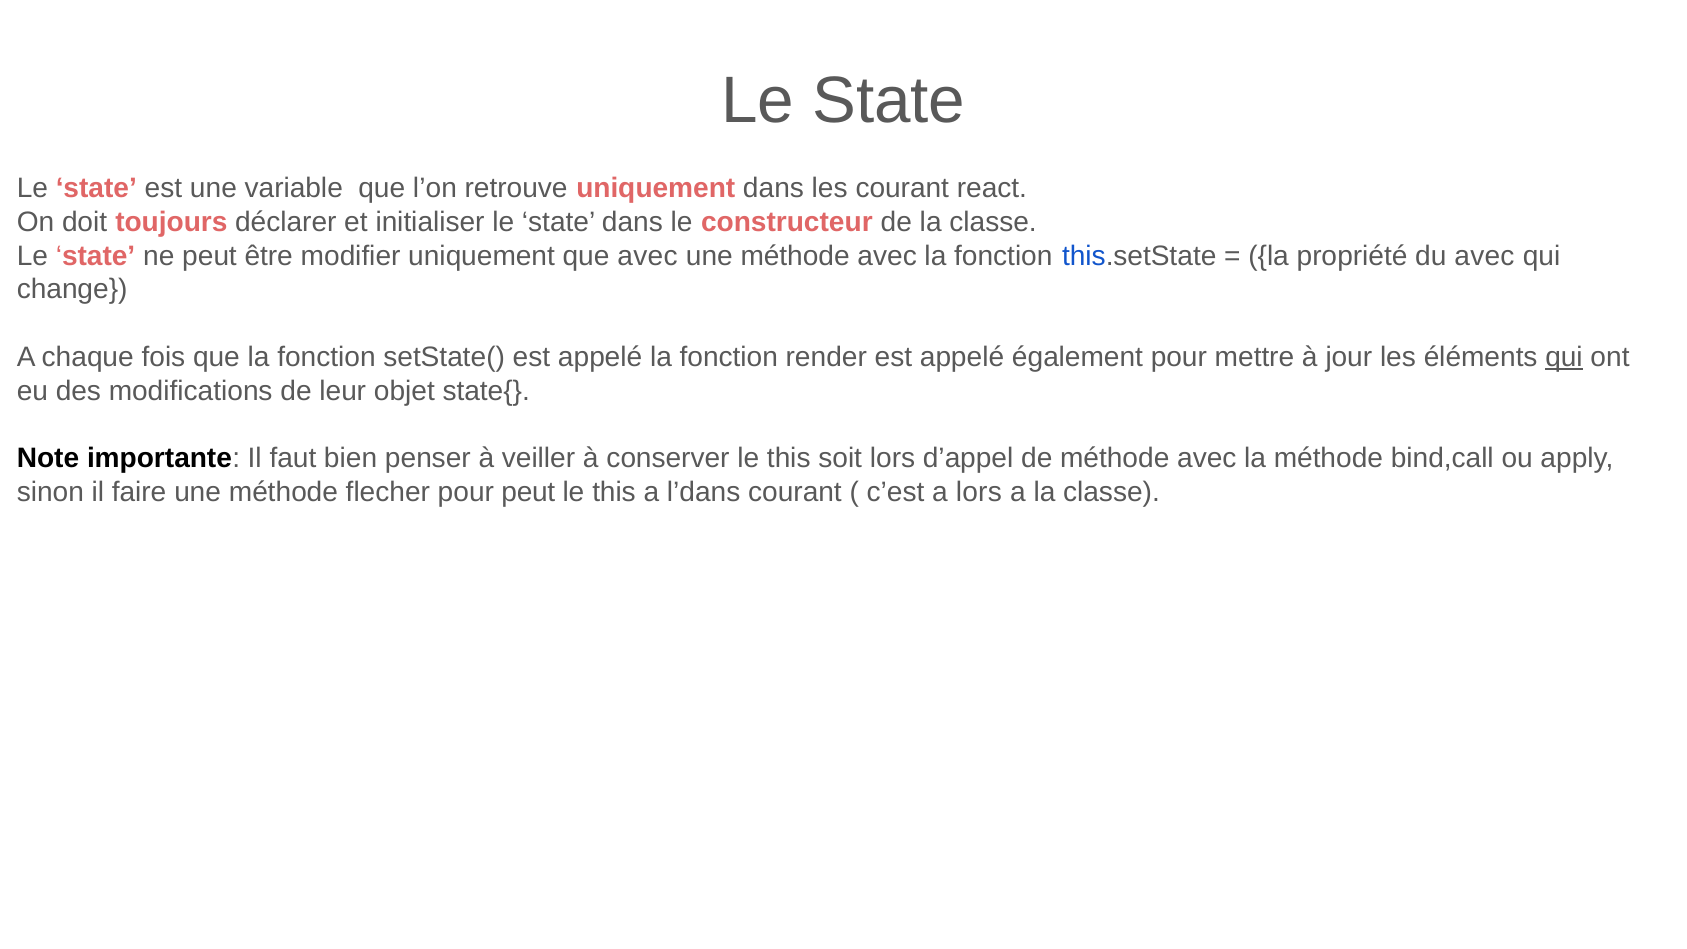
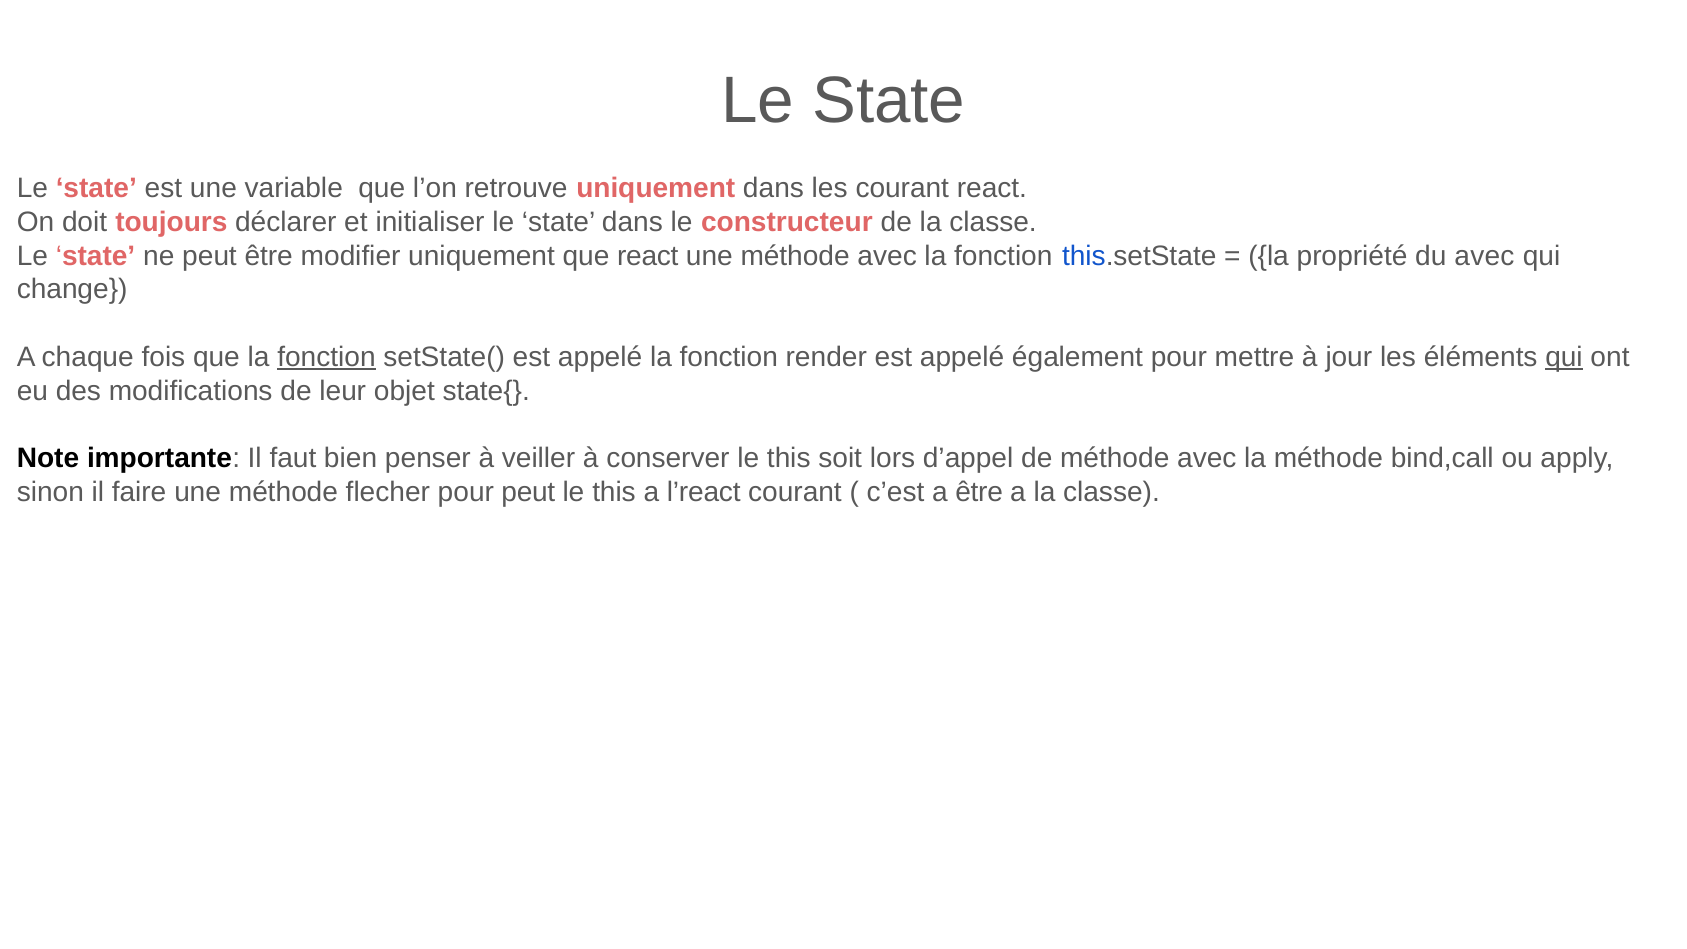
que avec: avec -> react
fonction at (326, 357) underline: none -> present
l’dans: l’dans -> l’react
a lors: lors -> être
